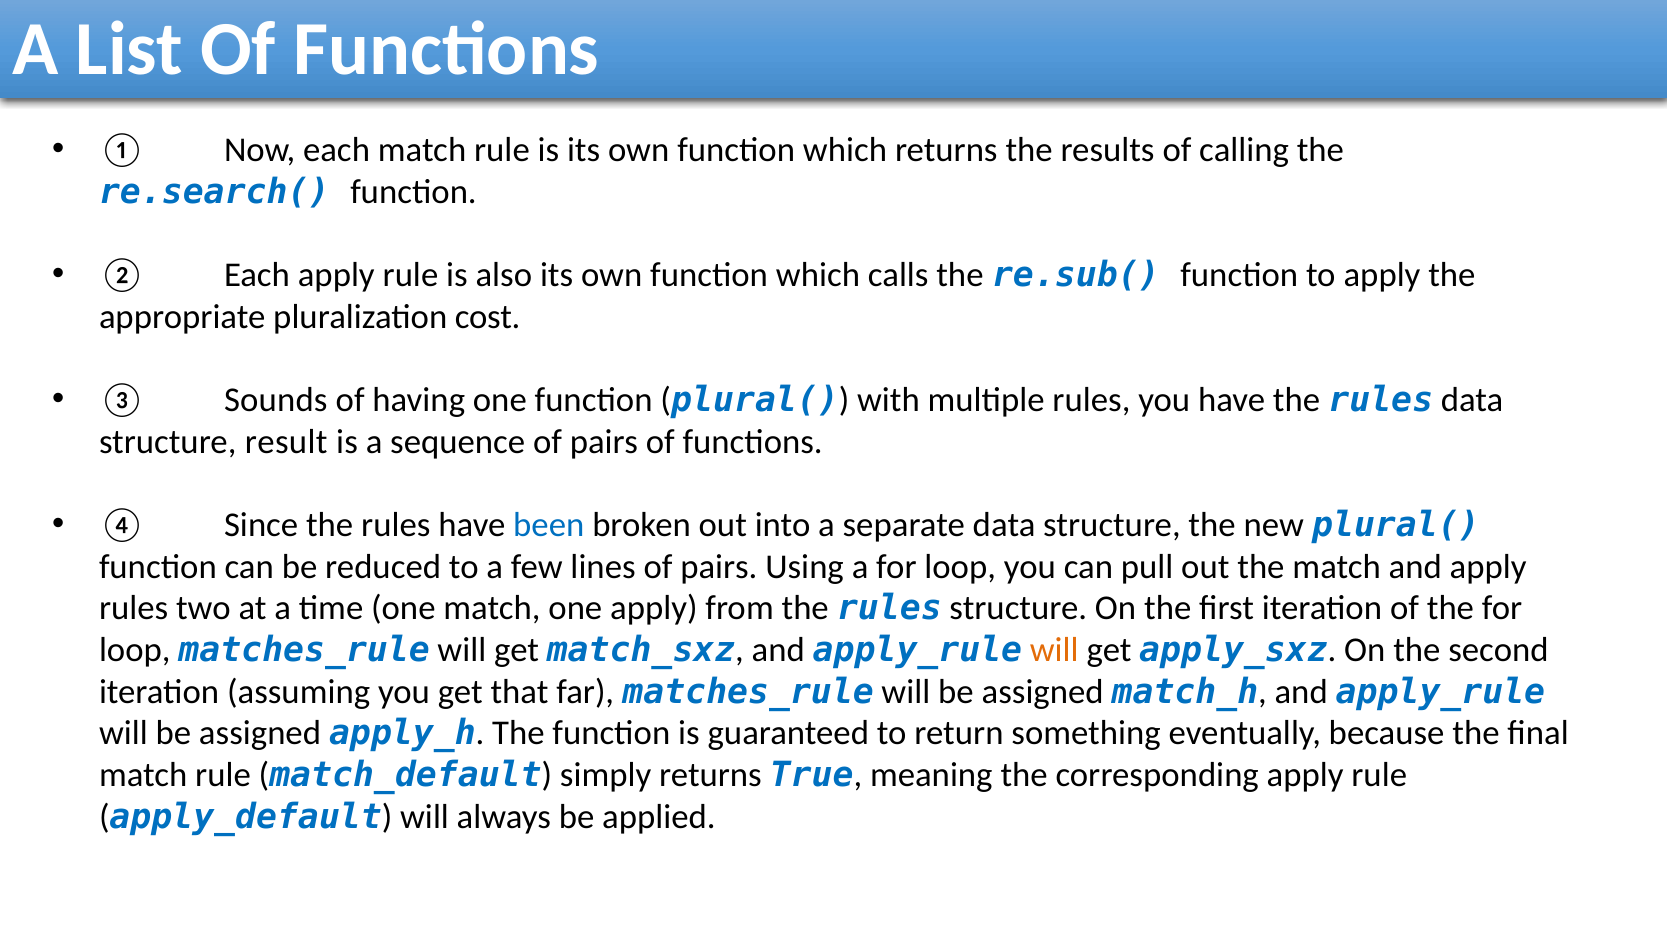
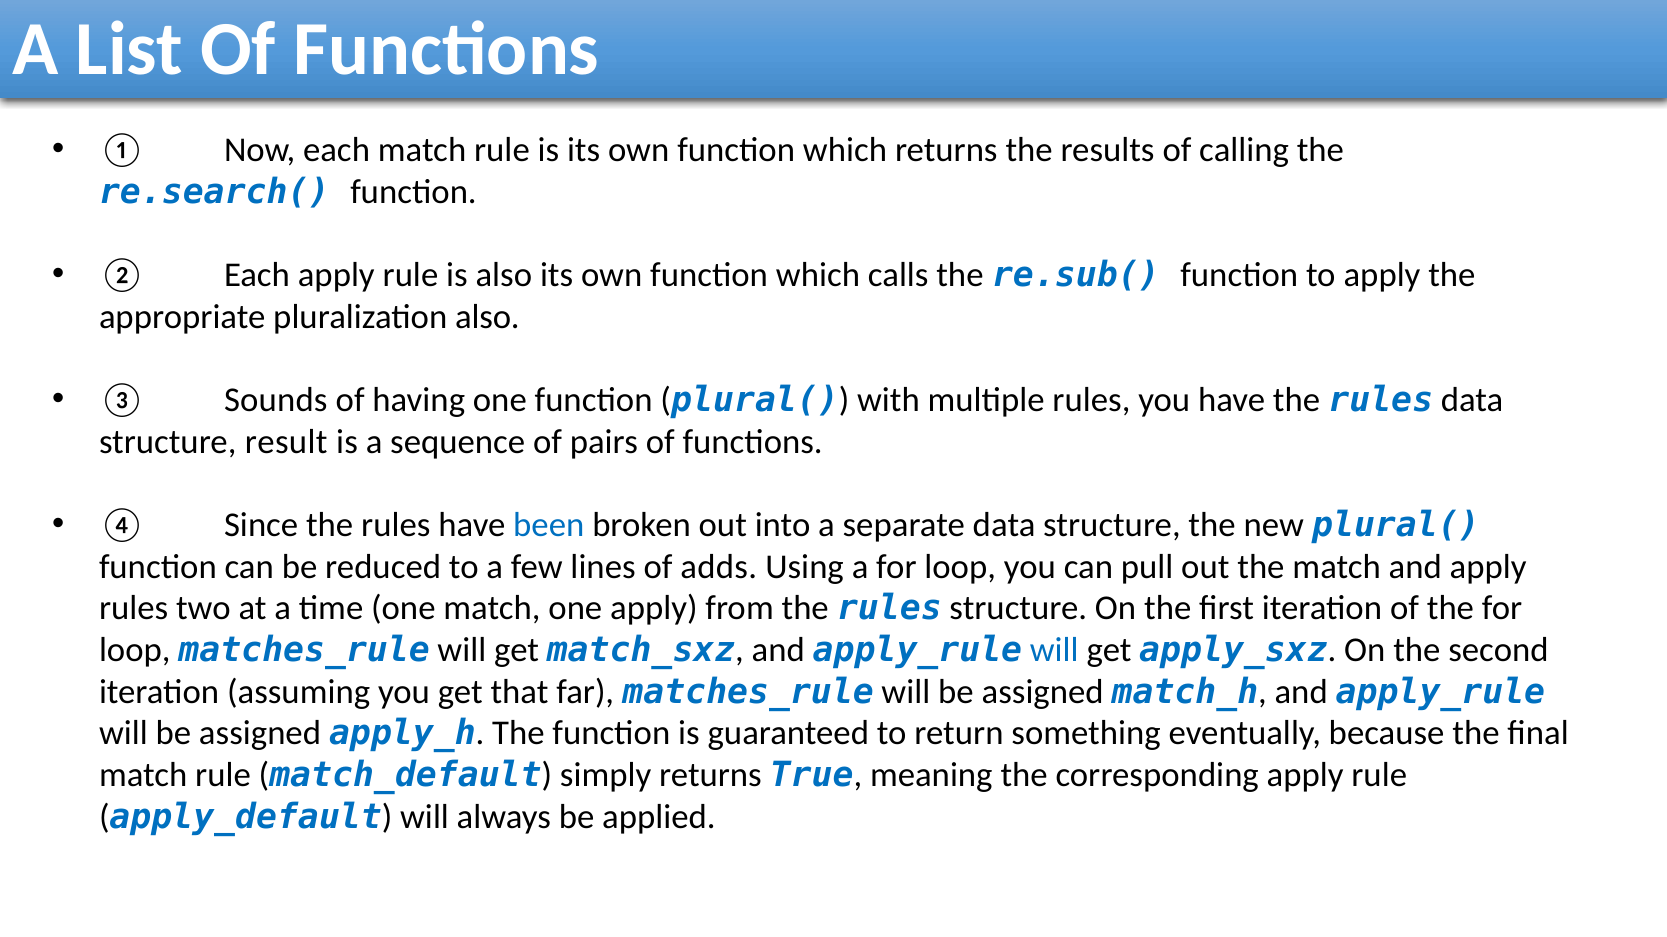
pluralization cost: cost -> also
lines of pairs: pairs -> adds
will at (1054, 651) colour: orange -> blue
